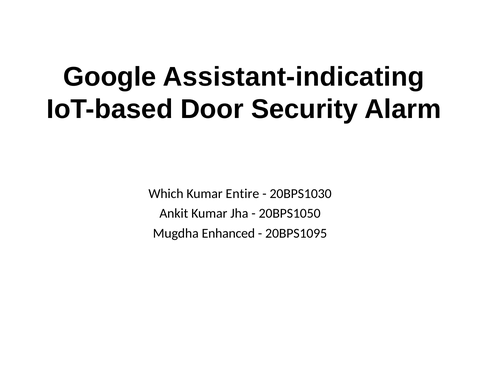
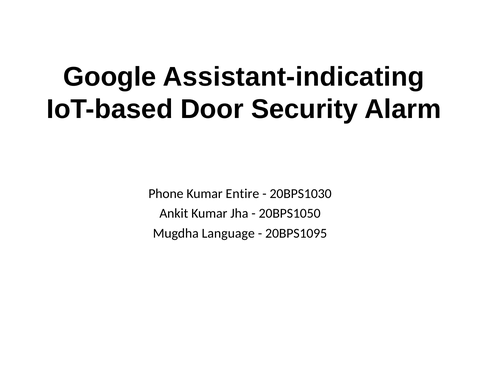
Which: Which -> Phone
Enhanced: Enhanced -> Language
